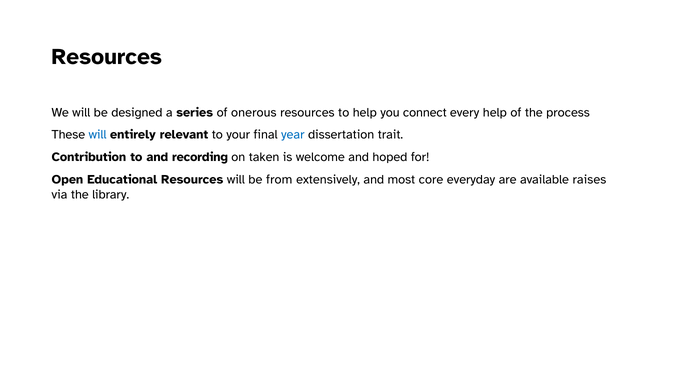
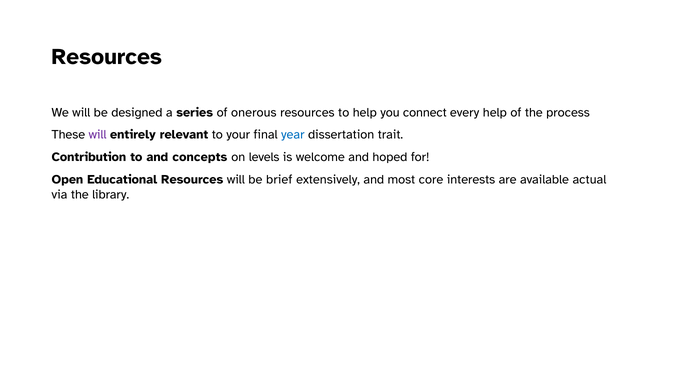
will at (98, 135) colour: blue -> purple
recording: recording -> concepts
taken: taken -> levels
from: from -> brief
everyday: everyday -> interests
raises: raises -> actual
